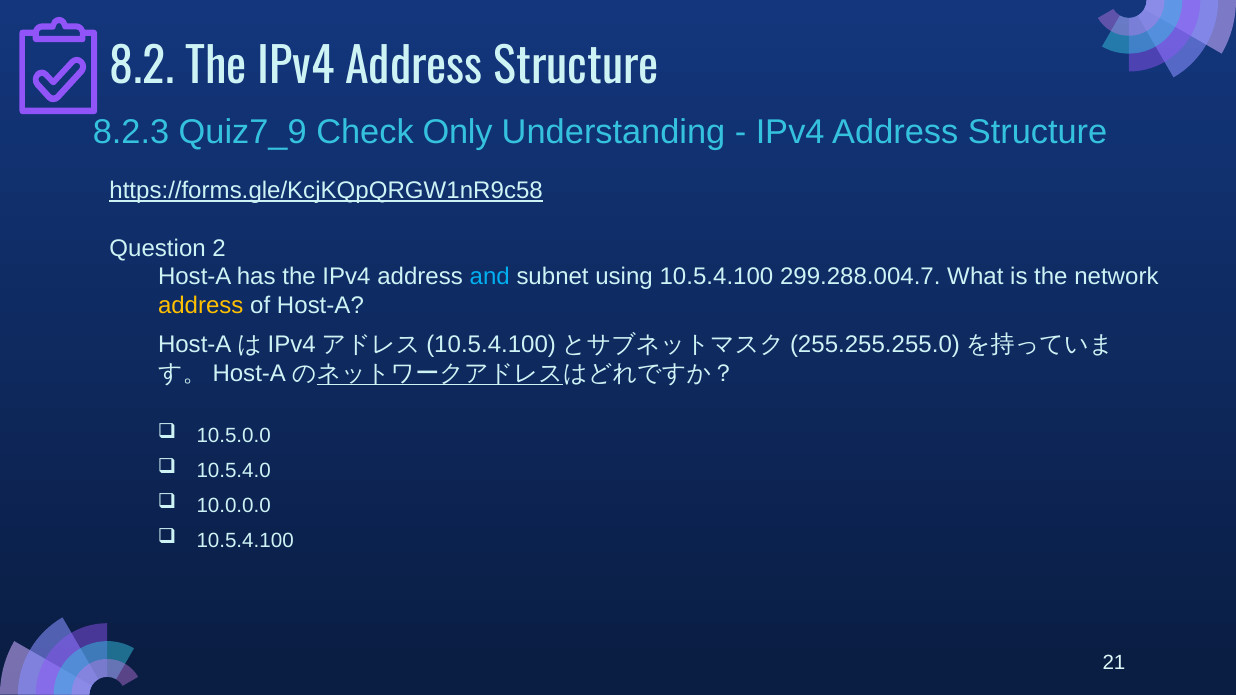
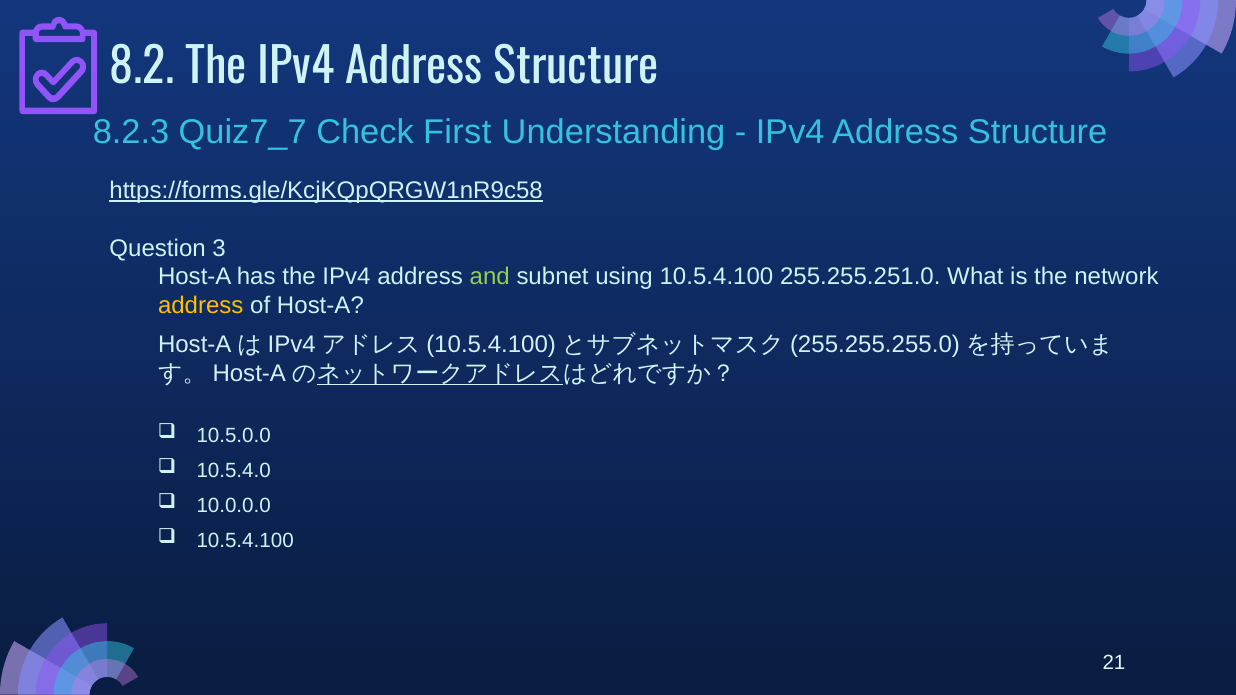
Quiz7_9: Quiz7_9 -> Quiz7_7
Only: Only -> First
2: 2 -> 3
and colour: light blue -> light green
299.288.004.7: 299.288.004.7 -> 255.255.251.0
